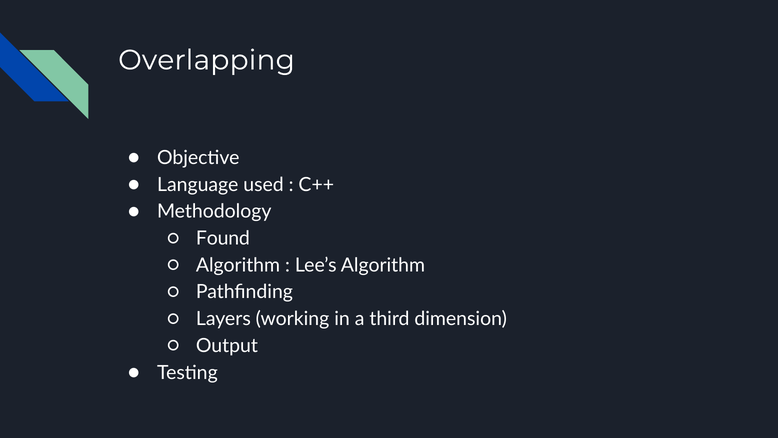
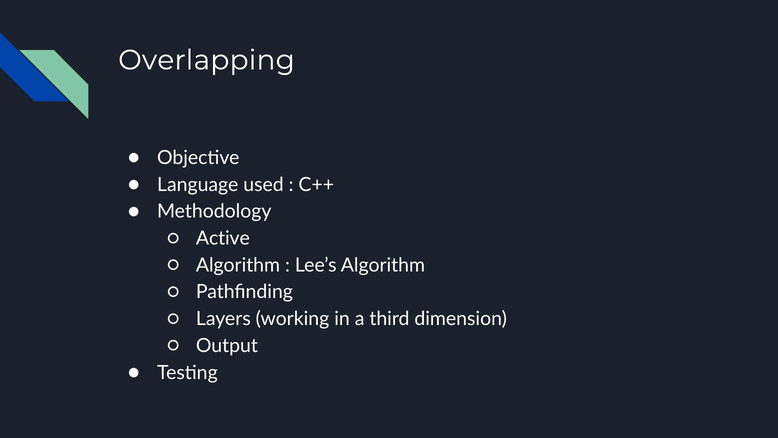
Found: Found -> Active
